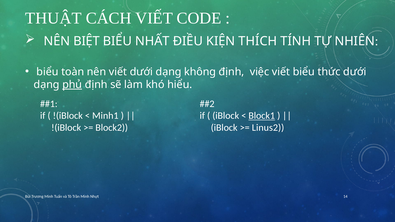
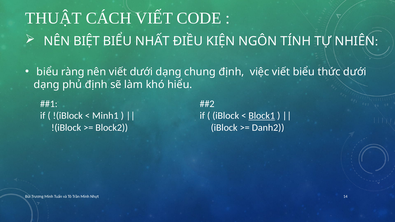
THÍCH: THÍCH -> NGÔN
toàn: toàn -> ràng
không: không -> chung
phủ underline: present -> none
Linus2: Linus2 -> Danh2
